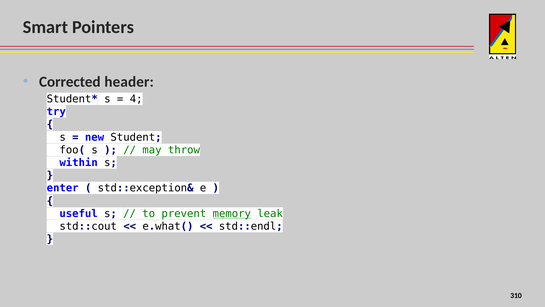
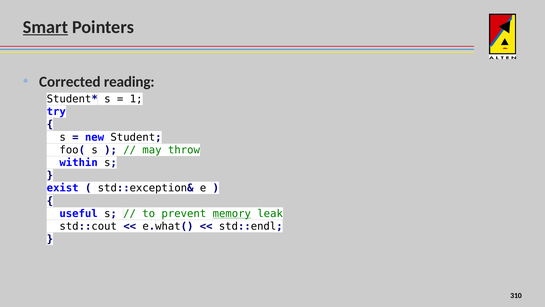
Smart underline: none -> present
header: header -> reading
4: 4 -> 1
enter: enter -> exist
